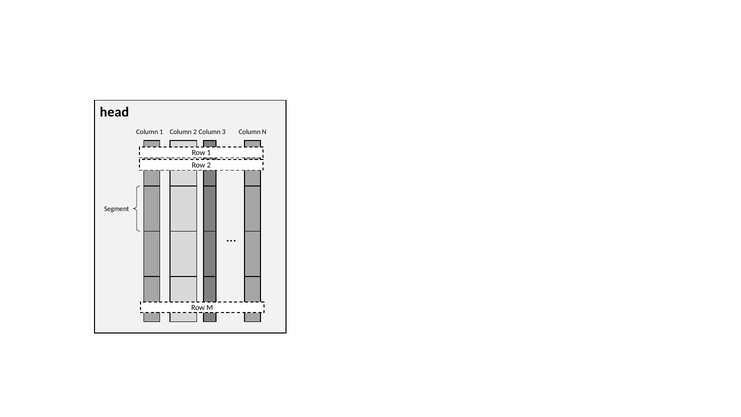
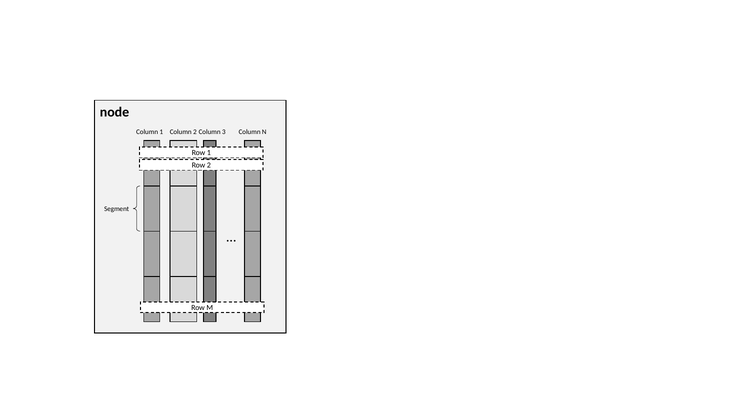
head: head -> node
